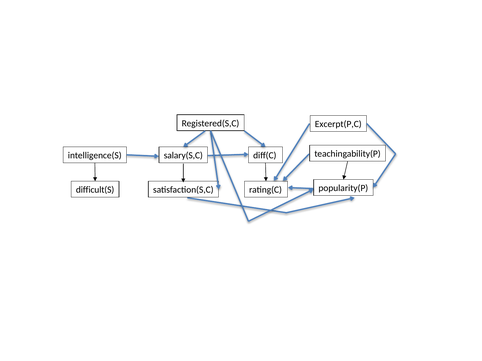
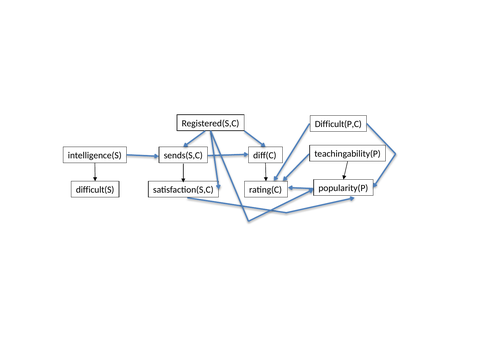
Excerpt(P,C: Excerpt(P,C -> Difficult(P,C
salary(S,C: salary(S,C -> sends(S,C
